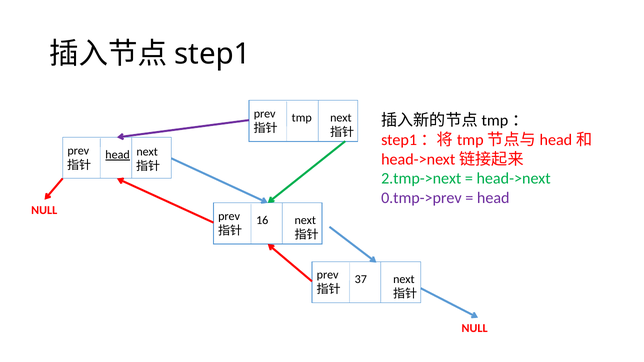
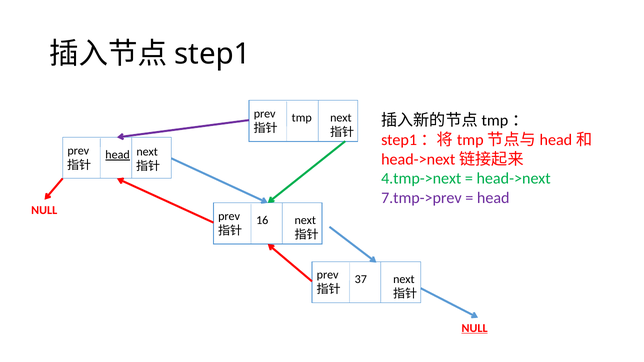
2.tmp->next: 2.tmp->next -> 4.tmp->next
0.tmp->prev: 0.tmp->prev -> 7.tmp->prev
NULL at (475, 328) underline: none -> present
